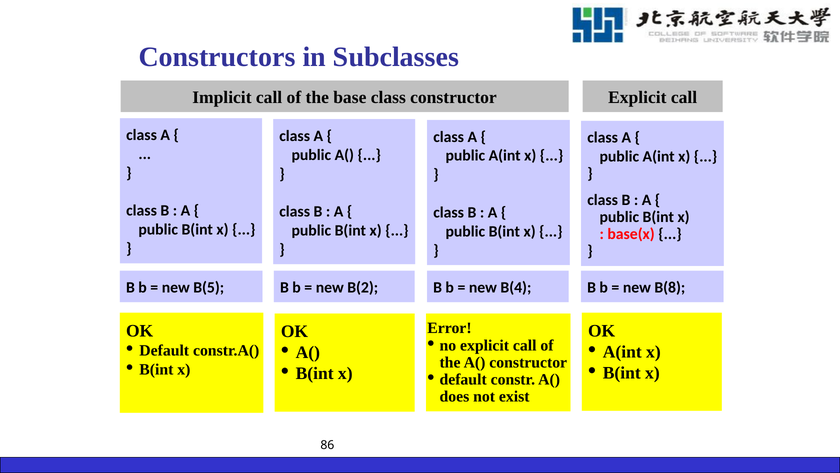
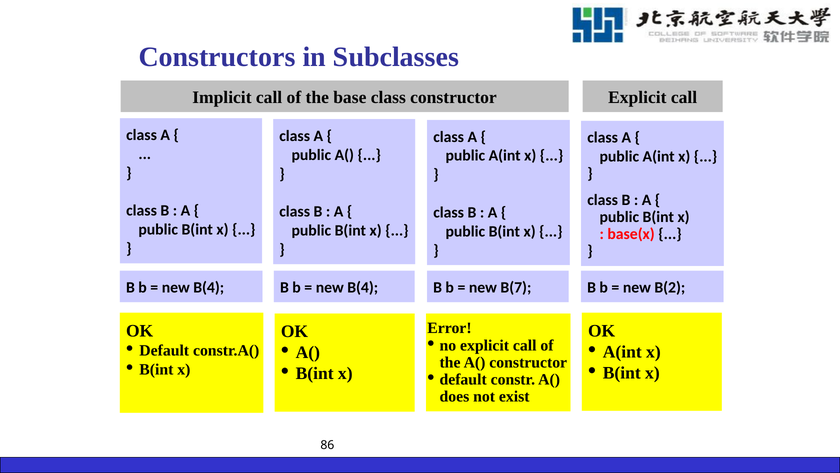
B(5 at (209, 287): B(5 -> B(4
B(2 at (363, 287): B(2 -> B(4
B(4: B(4 -> B(7
B(8: B(8 -> B(2
